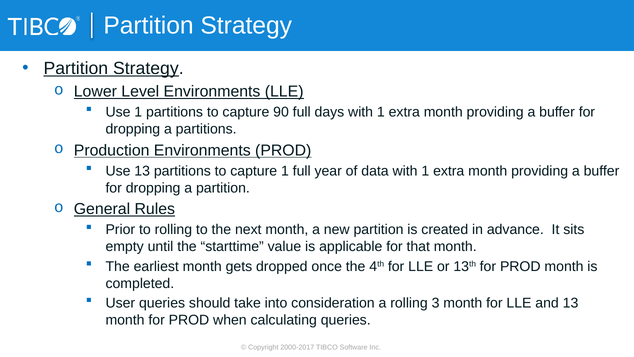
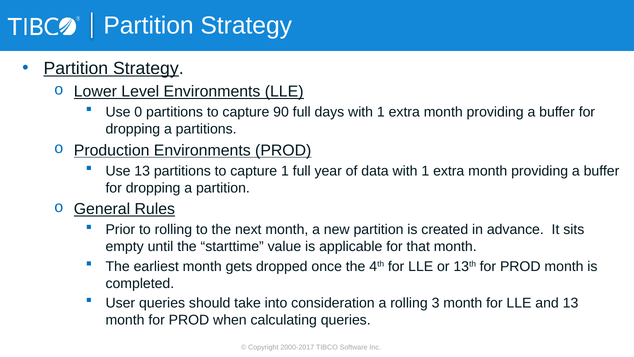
Use 1: 1 -> 0
